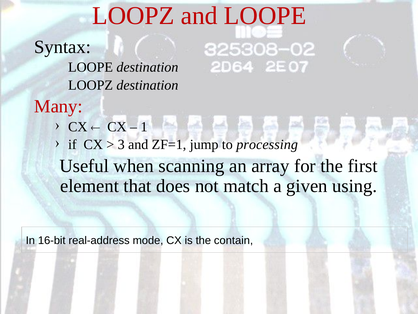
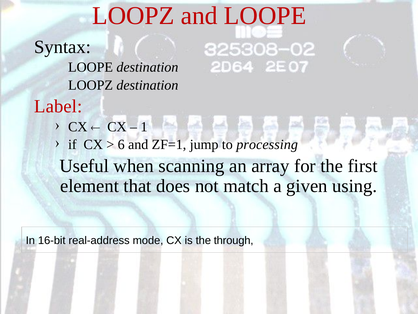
Many: Many -> Label
3: 3 -> 6
contain: contain -> through
